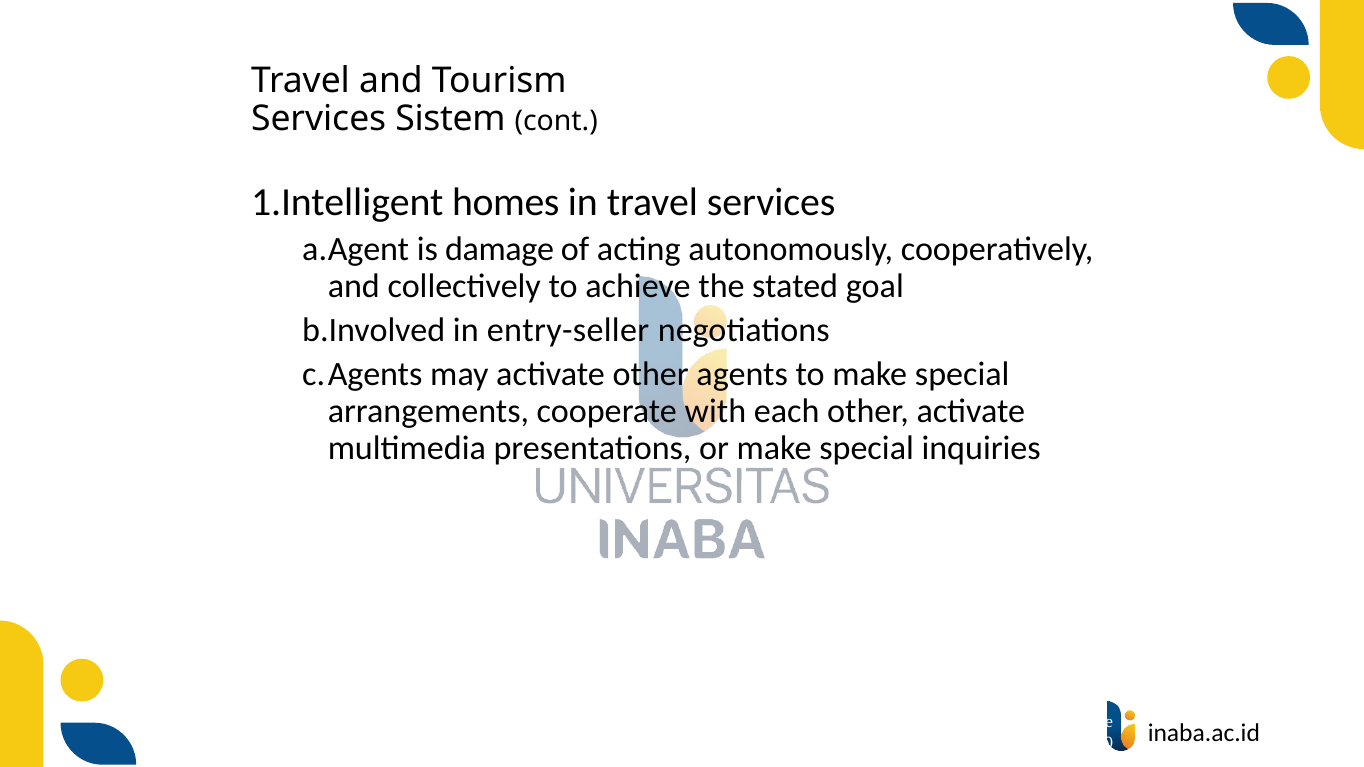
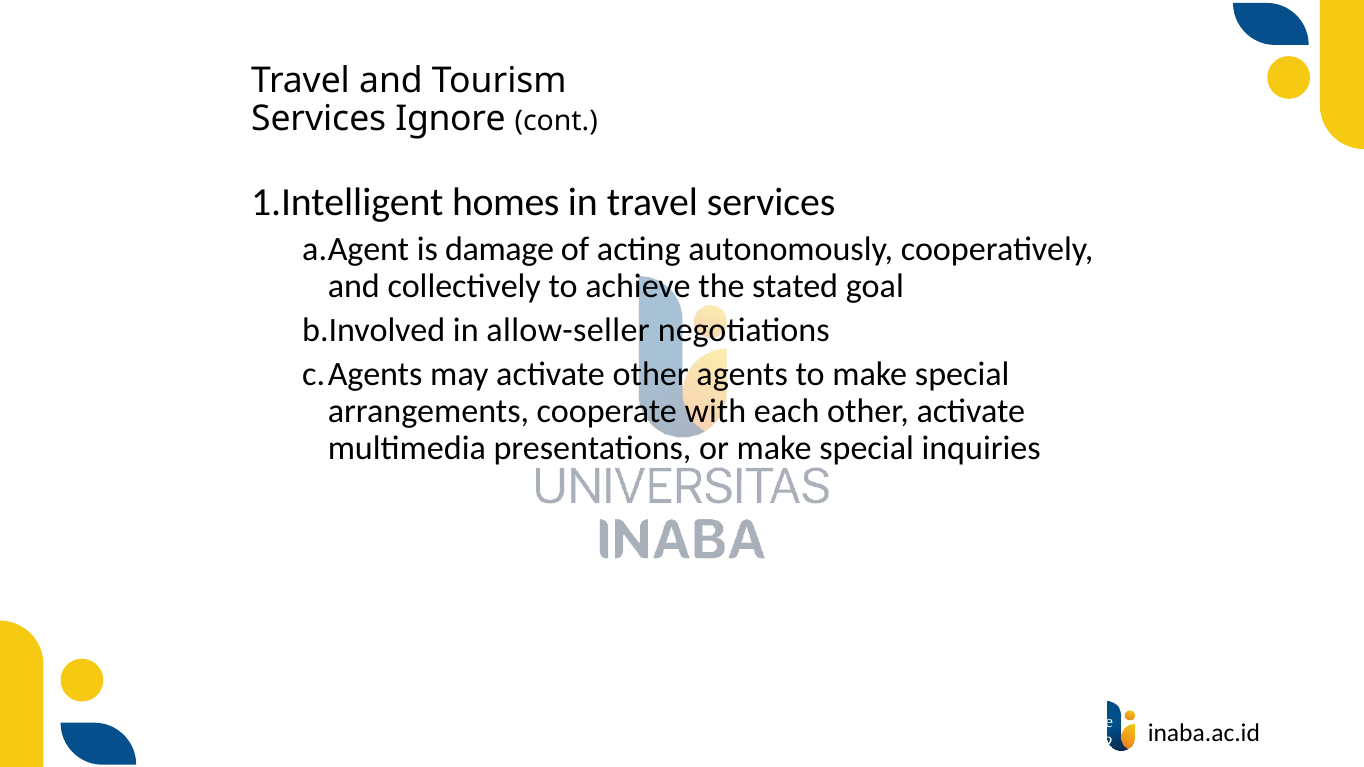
Sistem: Sistem -> Ignore
entry-seller: entry-seller -> allow-seller
2040: 2040 -> 2022
